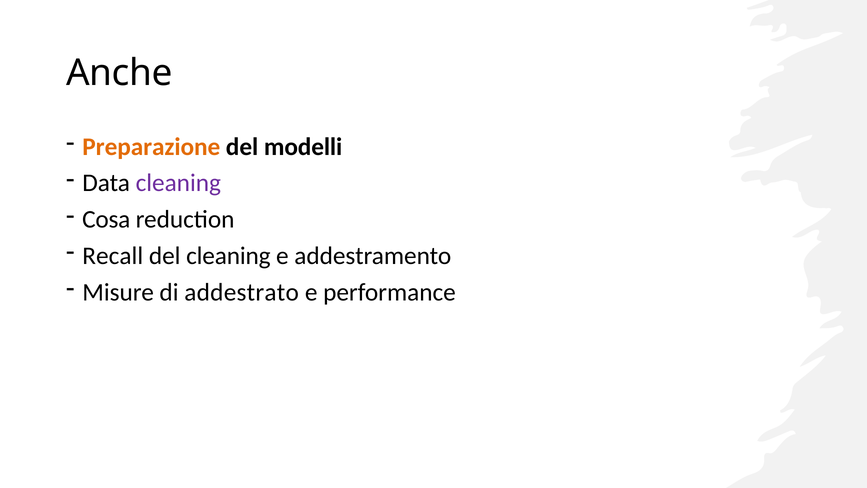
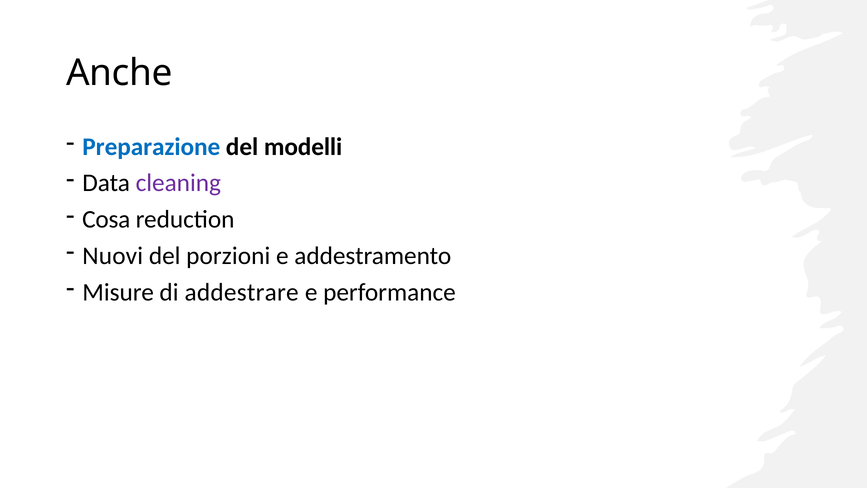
Preparazione colour: orange -> blue
Recall: Recall -> Nuovi
del cleaning: cleaning -> porzioni
addestrato: addestrato -> addestrare
